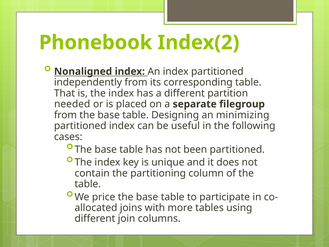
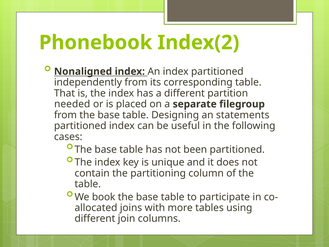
minimizing: minimizing -> statements
price: price -> book
